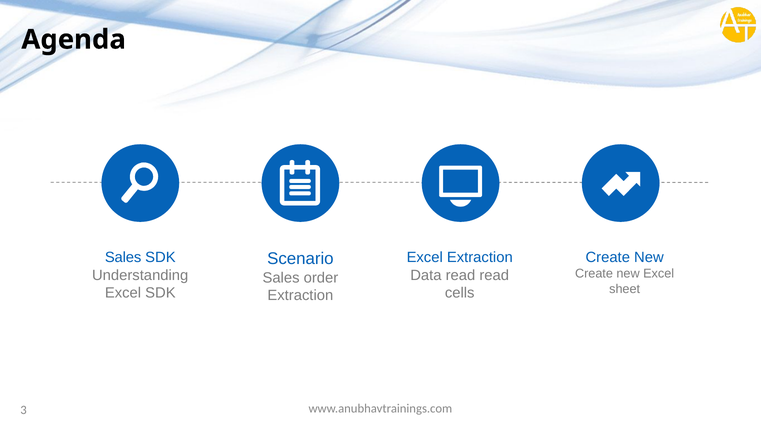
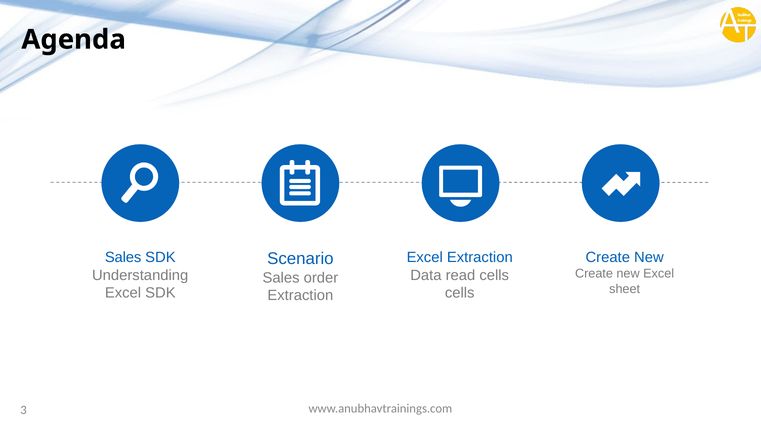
read read: read -> cells
